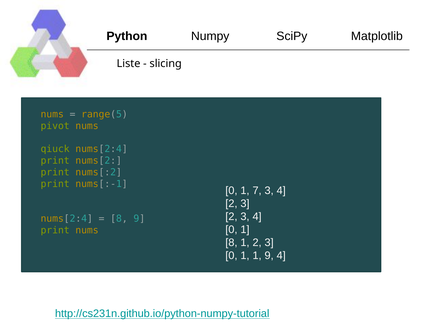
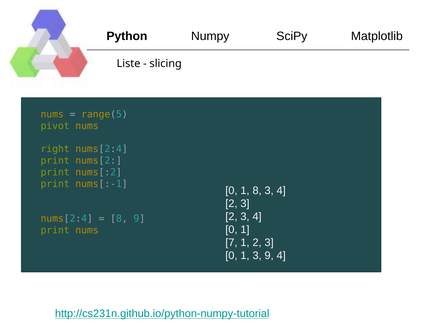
qiuck: qiuck -> right
1 7: 7 -> 8
8 at (231, 243): 8 -> 7
1 1: 1 -> 3
